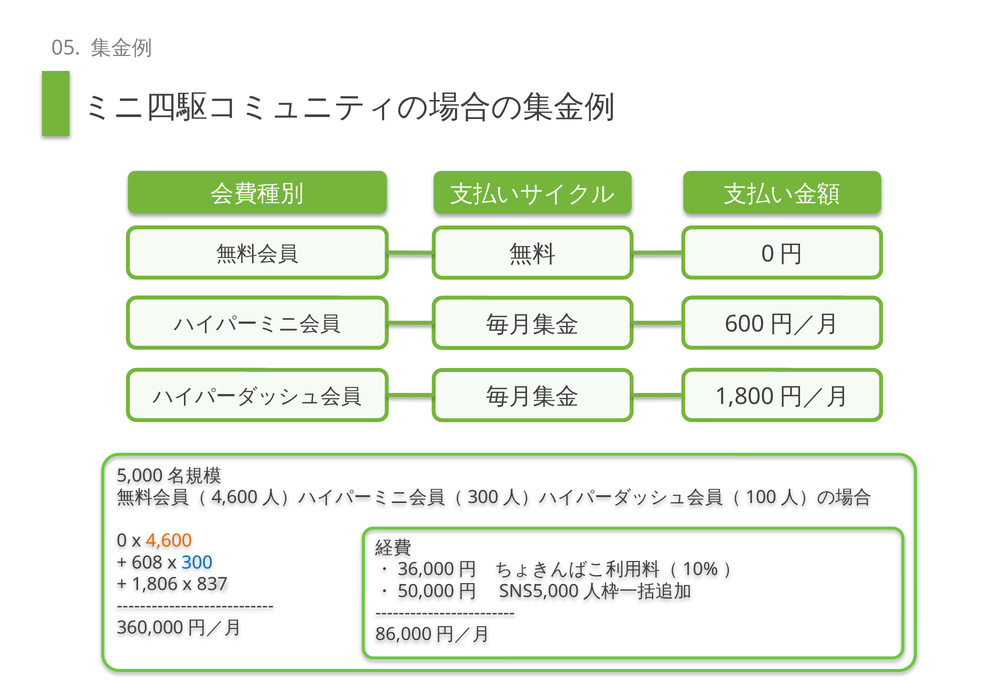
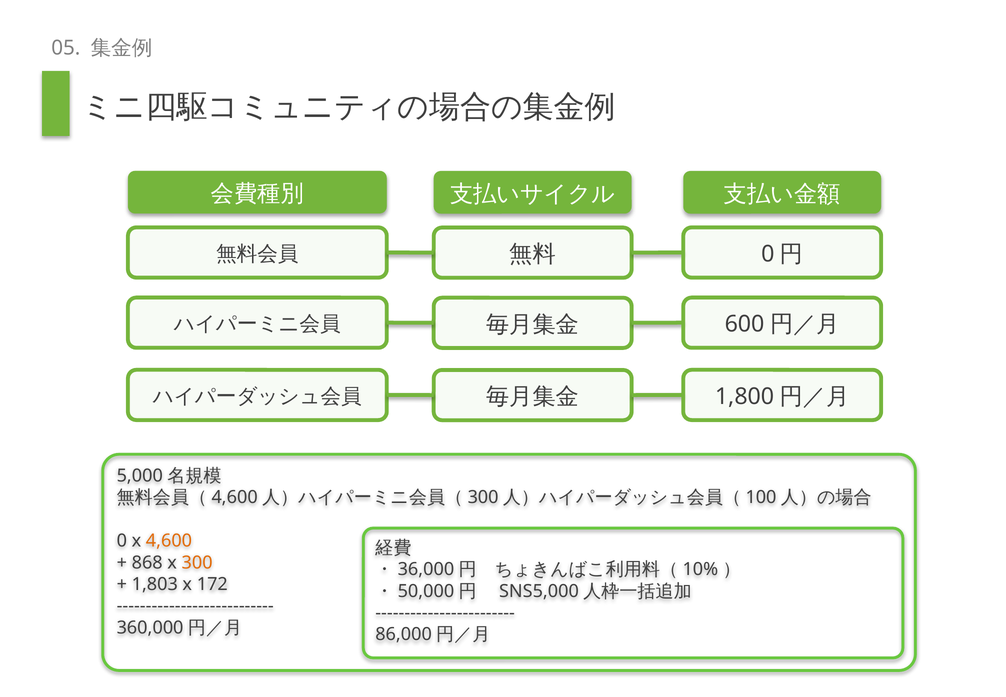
608: 608 -> 868
300 colour: blue -> orange
1,806: 1,806 -> 1,803
837: 837 -> 172
